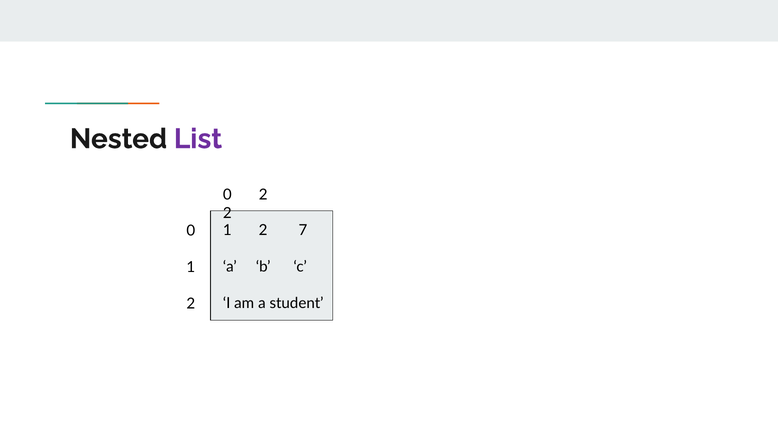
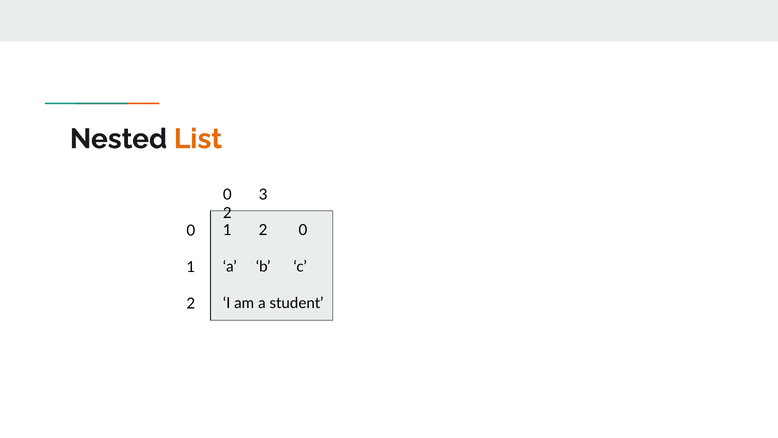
List colour: purple -> orange
0 2: 2 -> 3
7 at (303, 230): 7 -> 0
